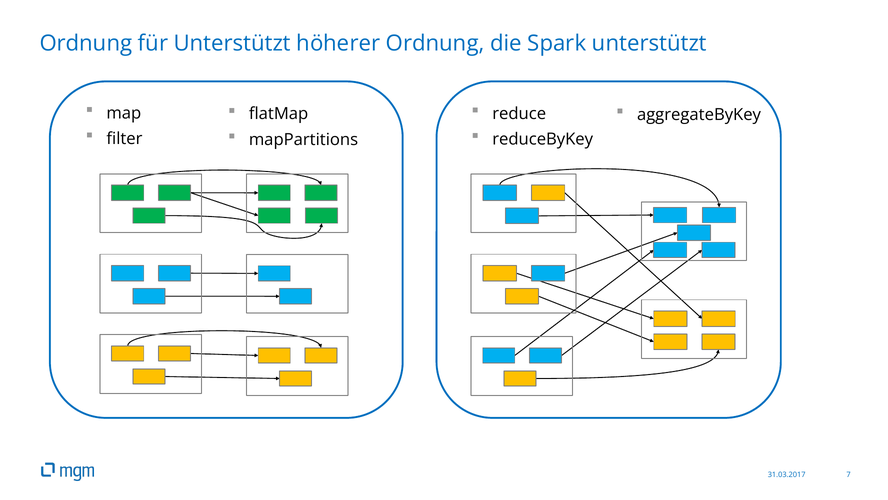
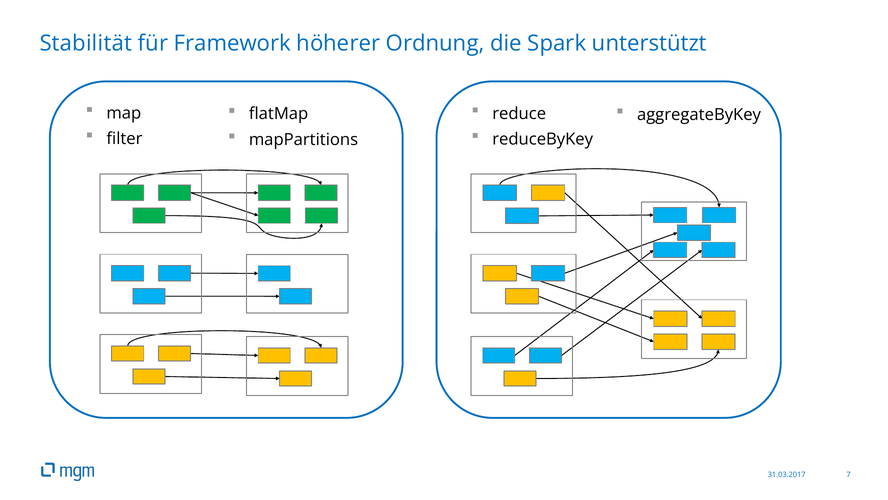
Ordnung at (86, 43): Ordnung -> Stabilität
für Unterstützt: Unterstützt -> Framework
